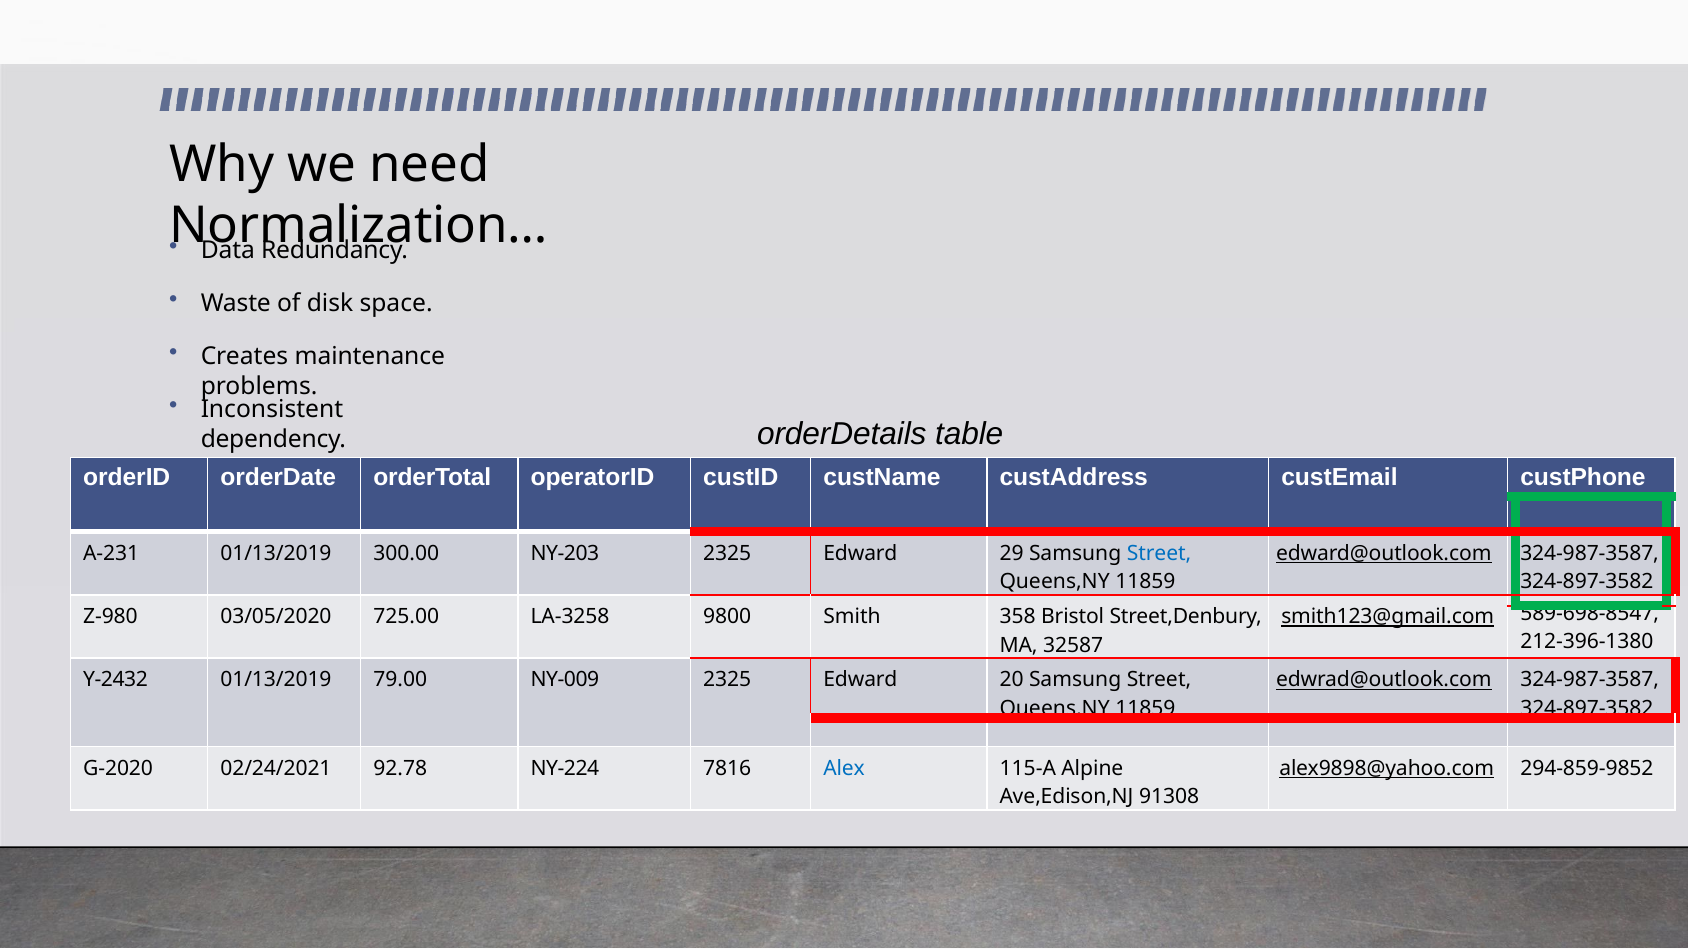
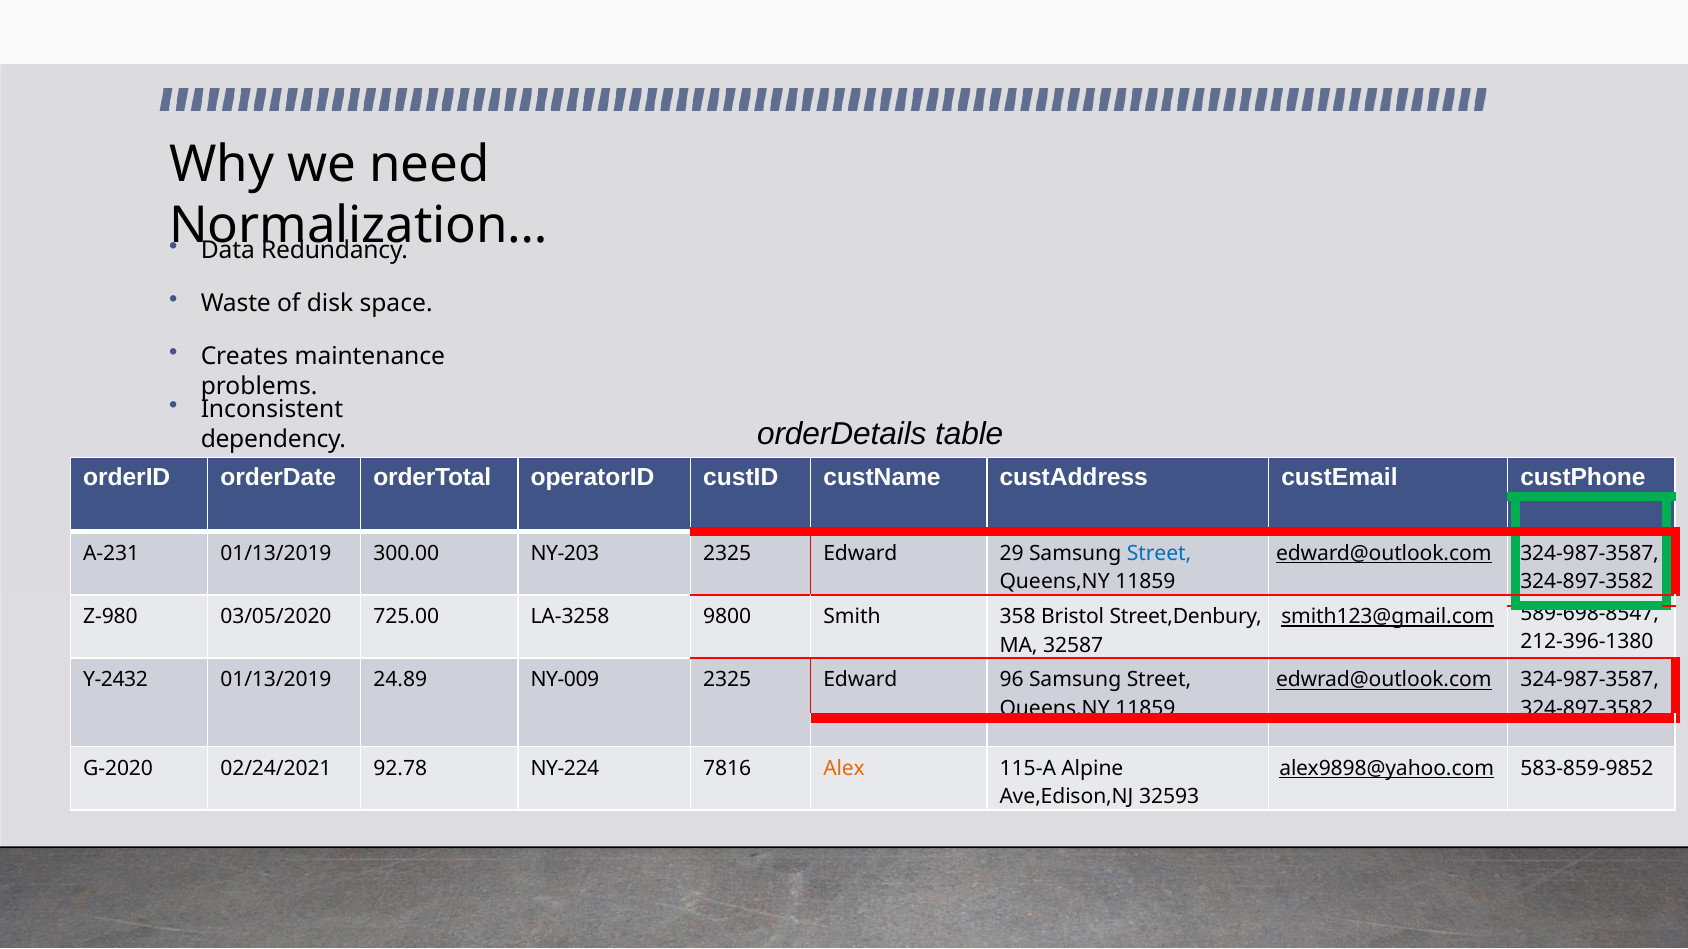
79.00: 79.00 -> 24.89
20: 20 -> 96
Alex colour: blue -> orange
294-859-9852: 294-859-9852 -> 583-859-9852
91308: 91308 -> 32593
